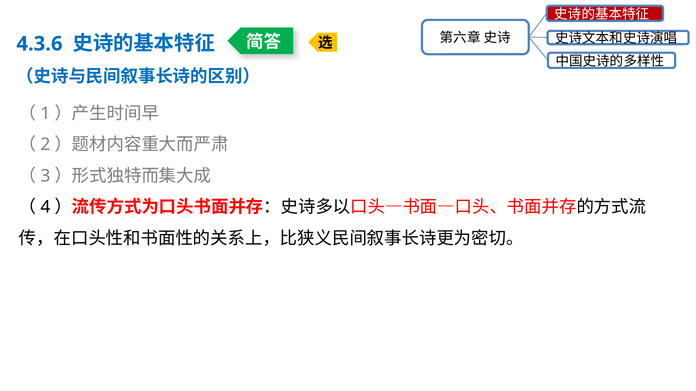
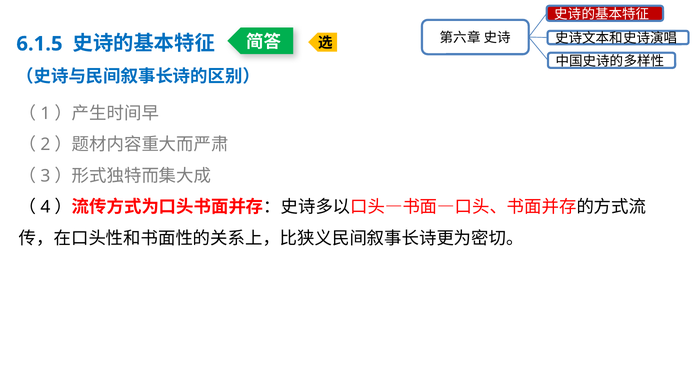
4.3.6: 4.3.6 -> 6.1.5
